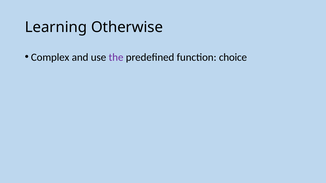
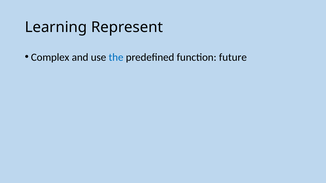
Otherwise: Otherwise -> Represent
the colour: purple -> blue
choice: choice -> future
